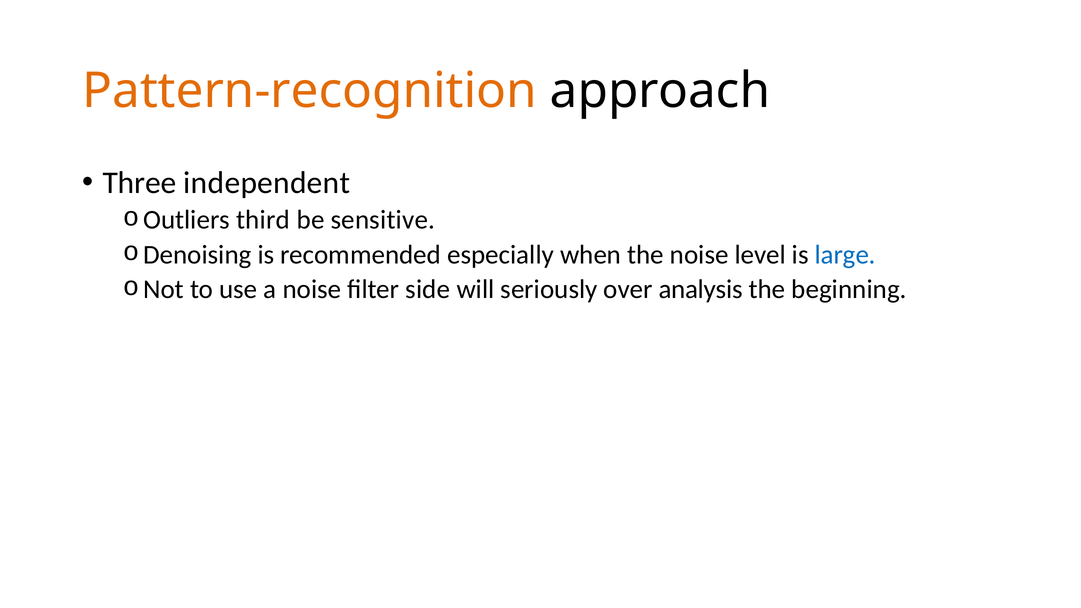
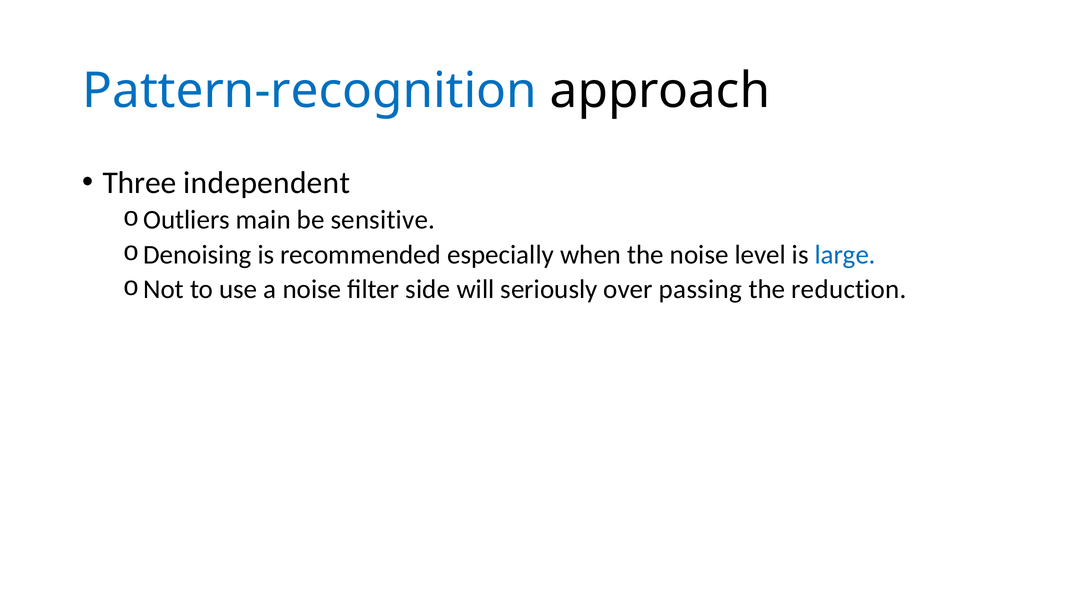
Pattern-recognition colour: orange -> blue
third: third -> main
analysis: analysis -> passing
beginning: beginning -> reduction
